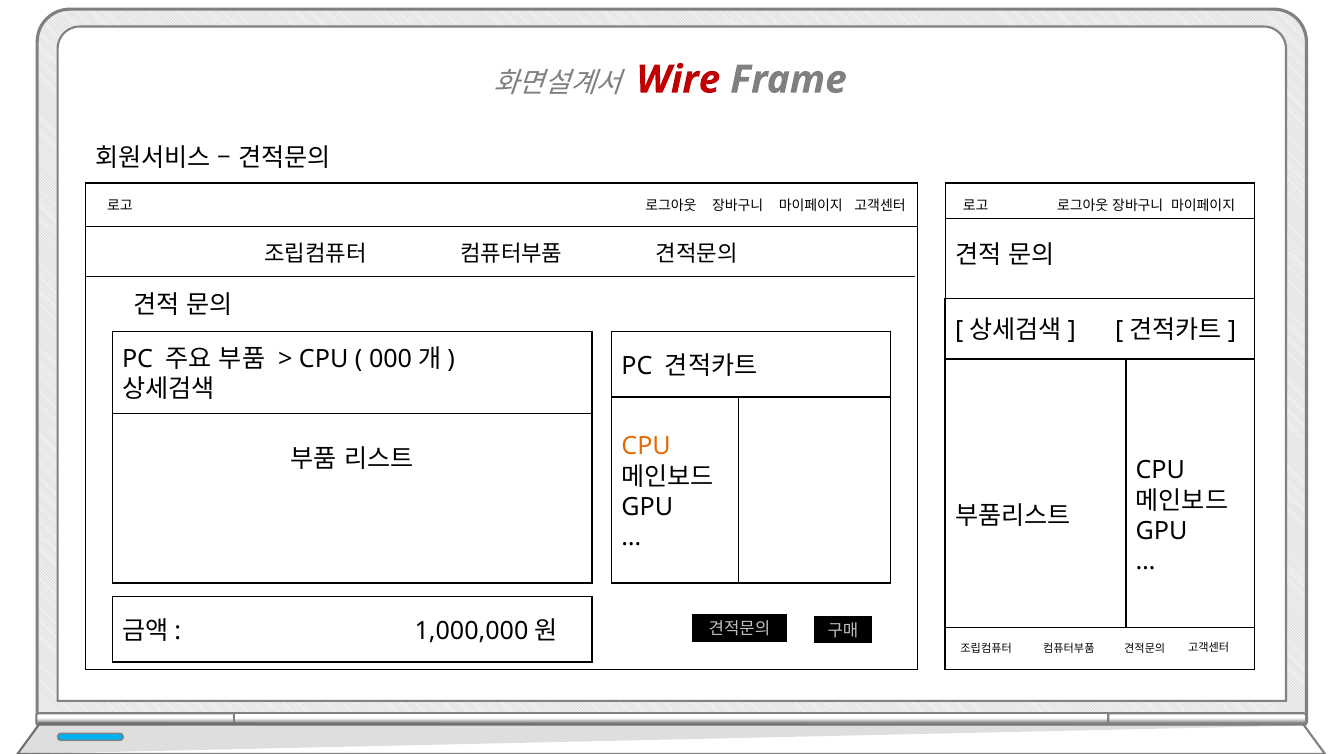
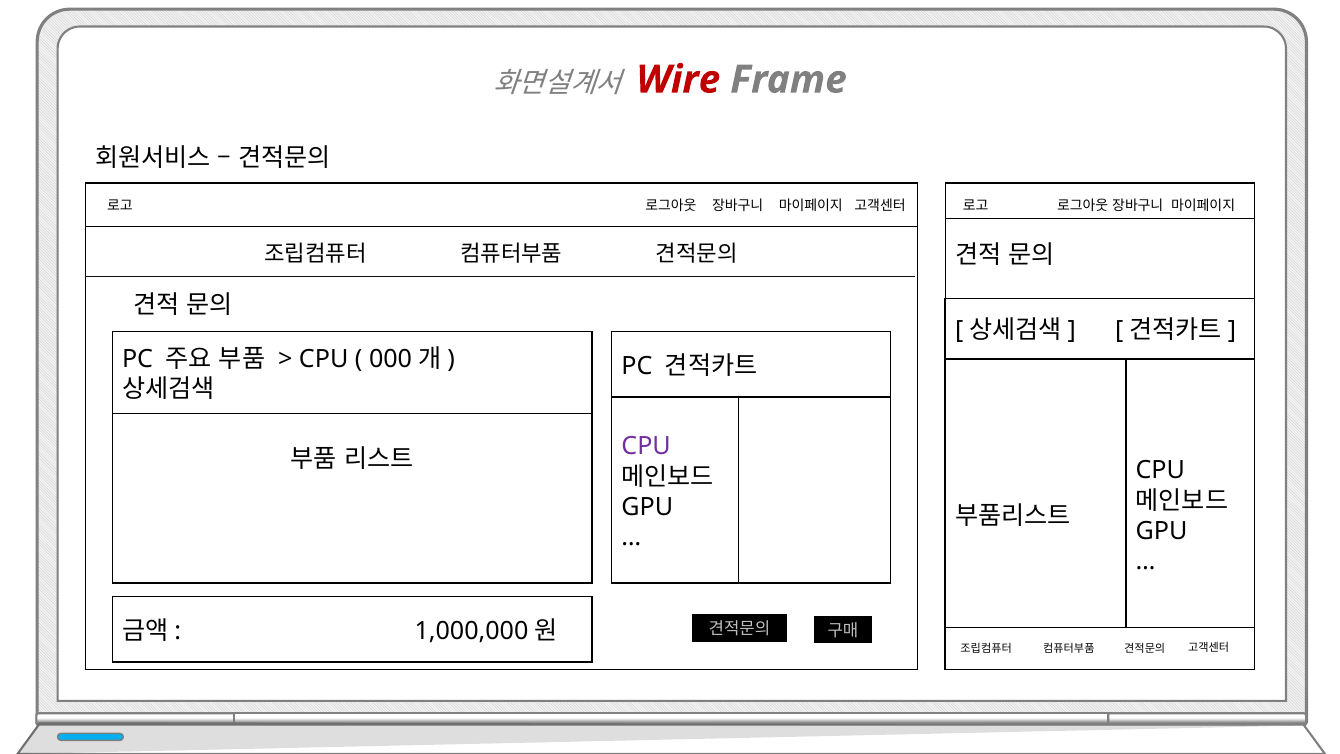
CPU at (646, 446) colour: orange -> purple
